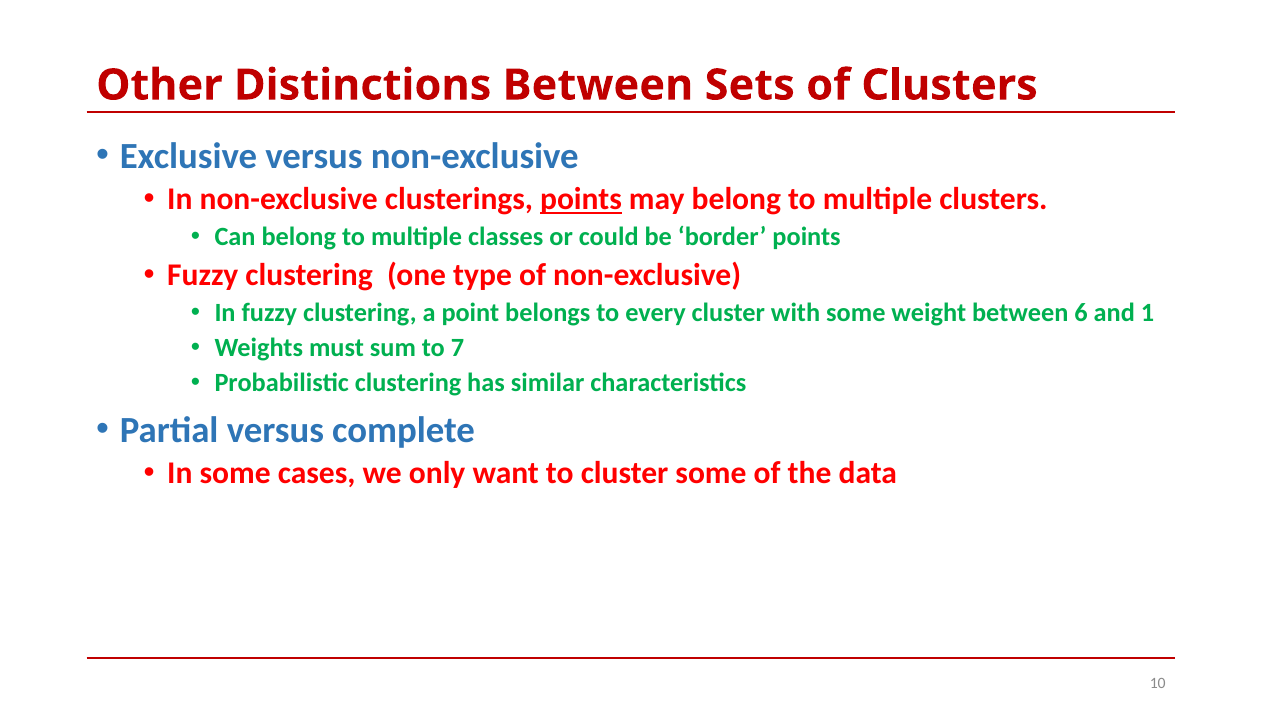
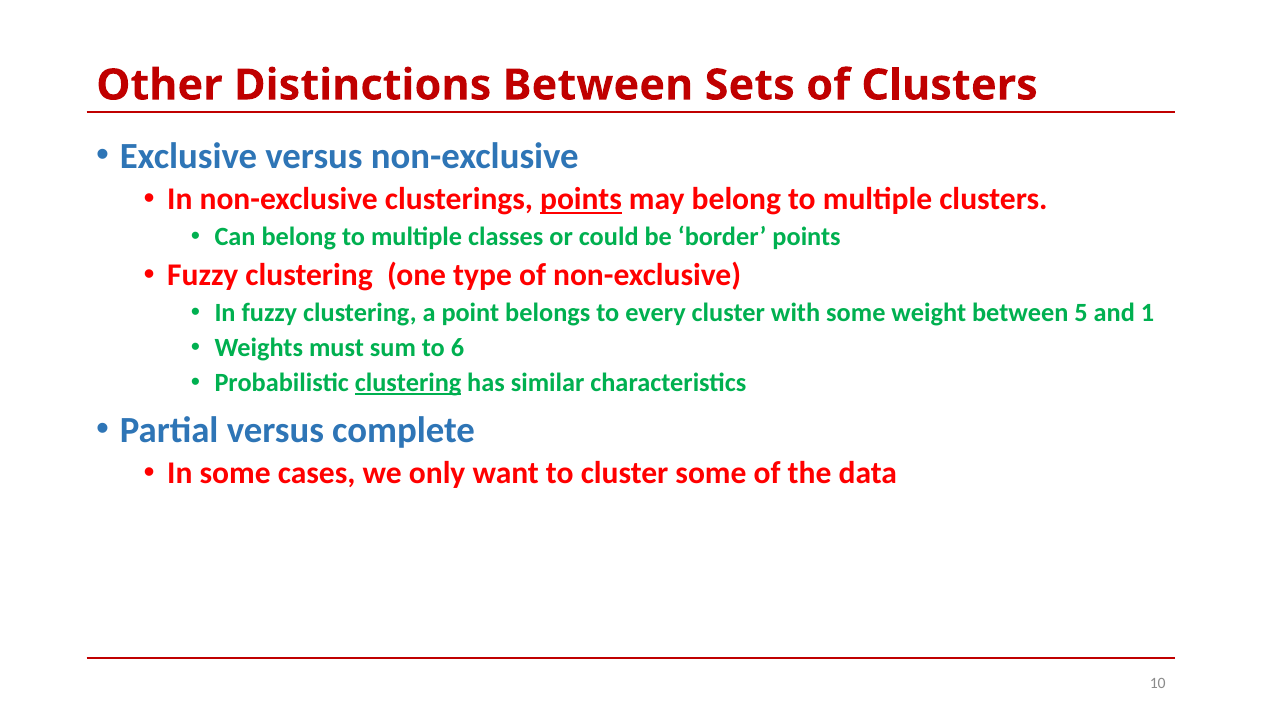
6: 6 -> 5
7: 7 -> 6
clustering at (408, 383) underline: none -> present
